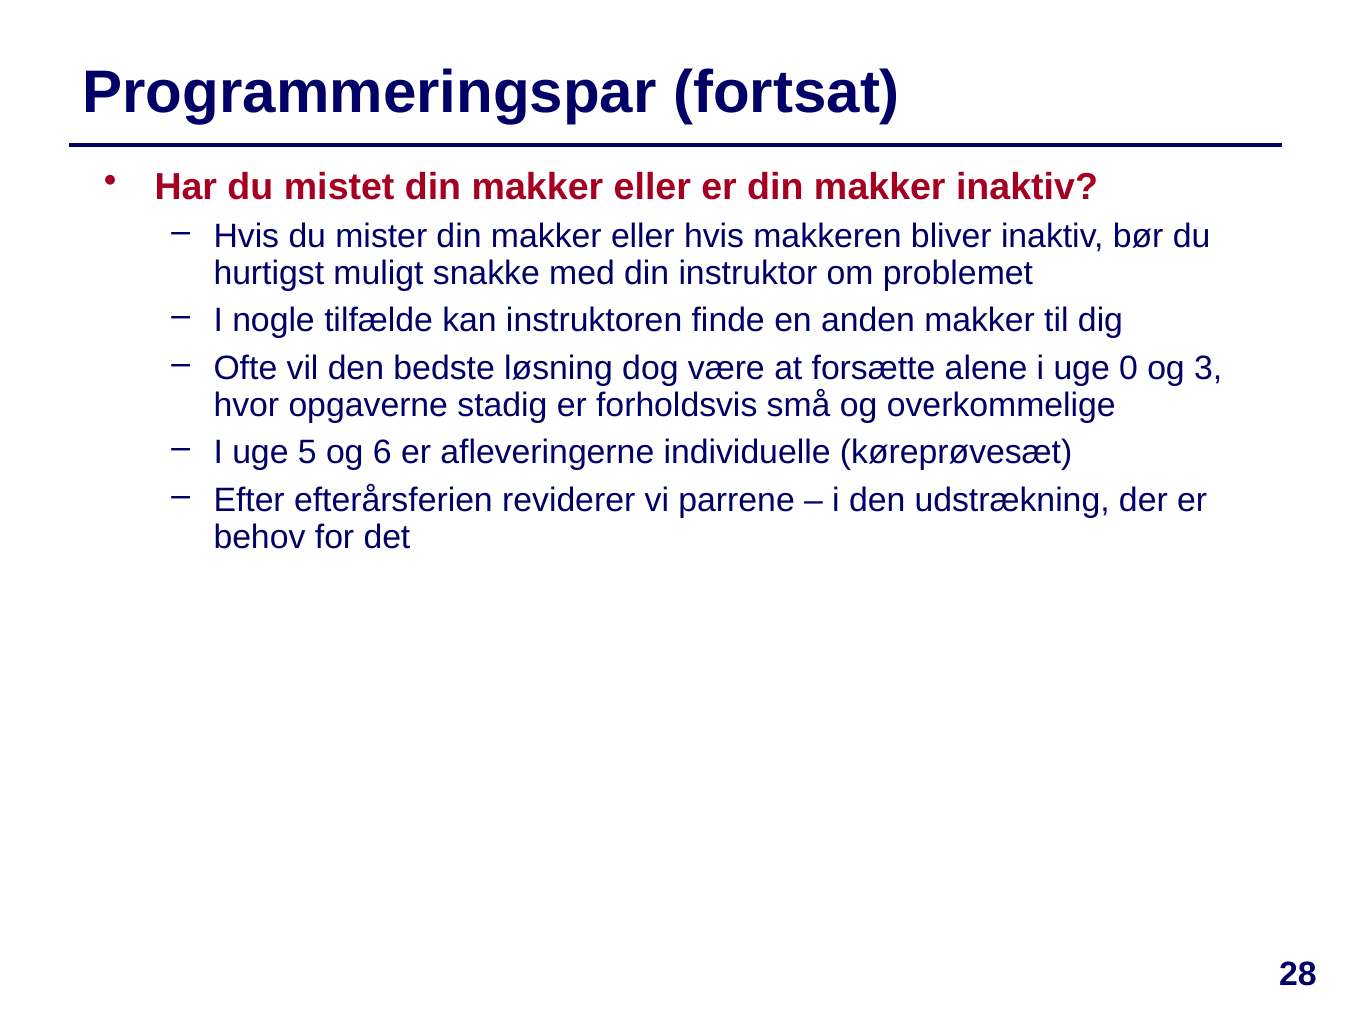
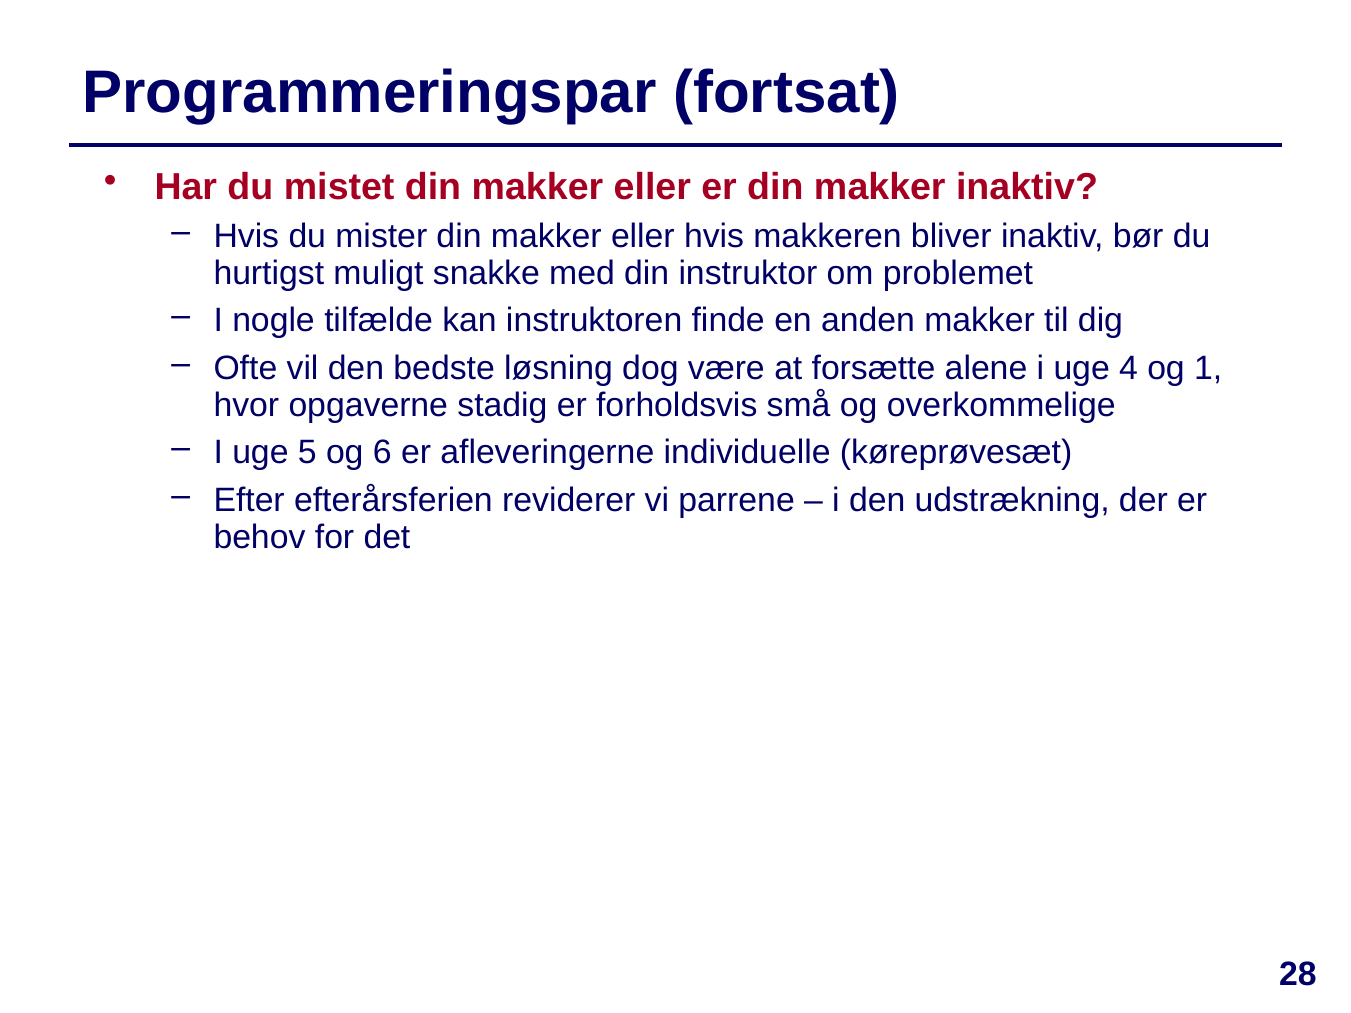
0: 0 -> 4
3: 3 -> 1
